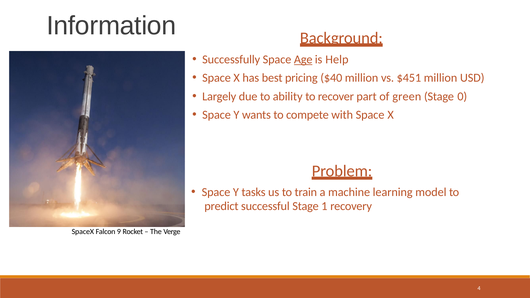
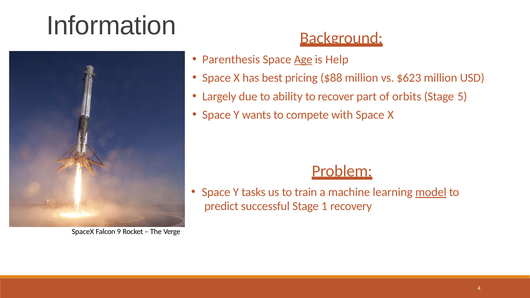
Successfully: Successfully -> Parenthesis
$40: $40 -> $88
$451: $451 -> $623
green: green -> orbits
0: 0 -> 5
model underline: none -> present
